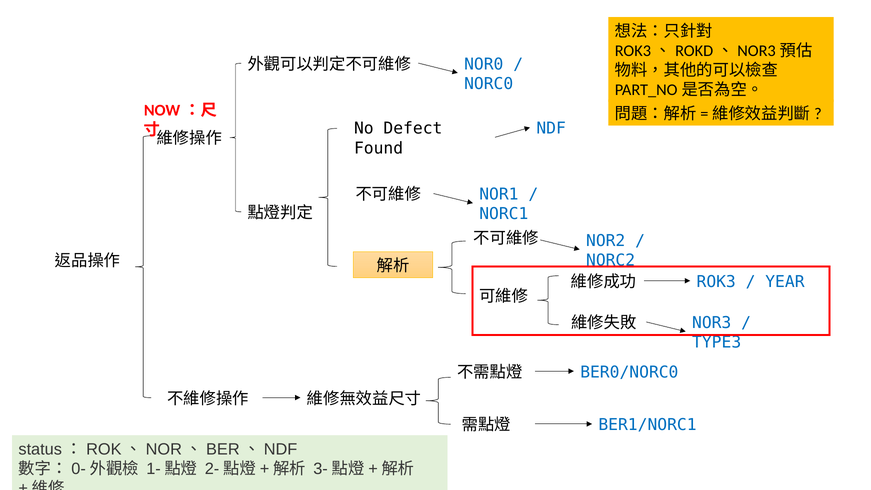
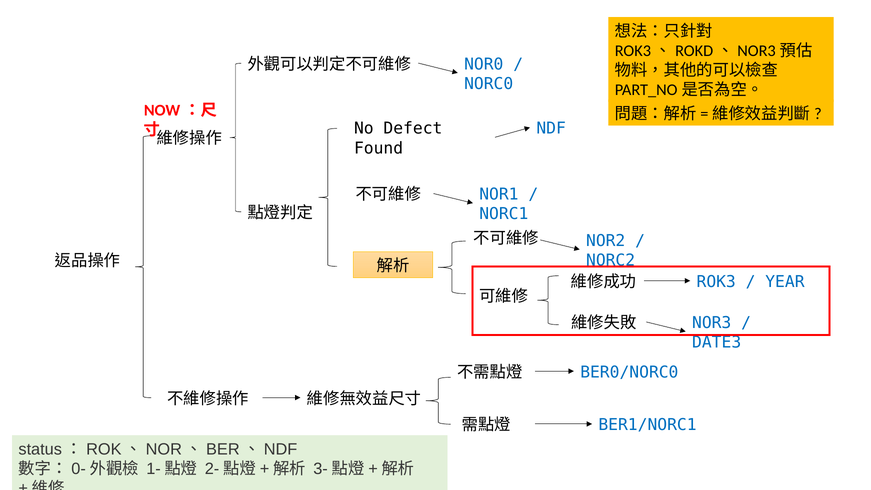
TYPE3: TYPE3 -> DATE3
